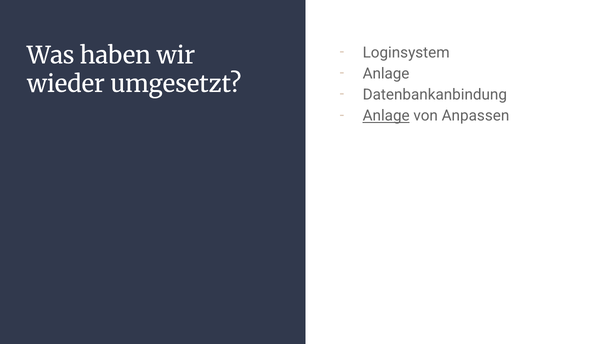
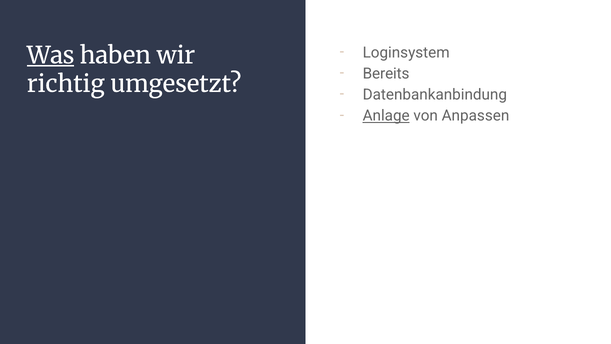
Was underline: none -> present
Anlage at (386, 74): Anlage -> Bereits
wieder: wieder -> richtig
